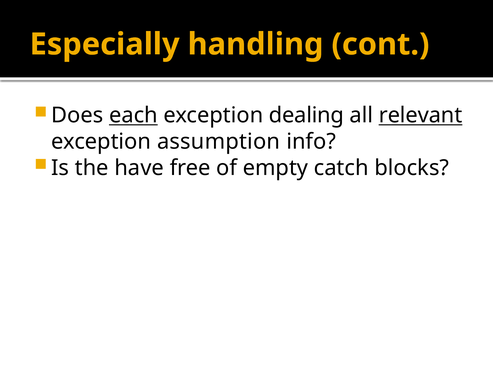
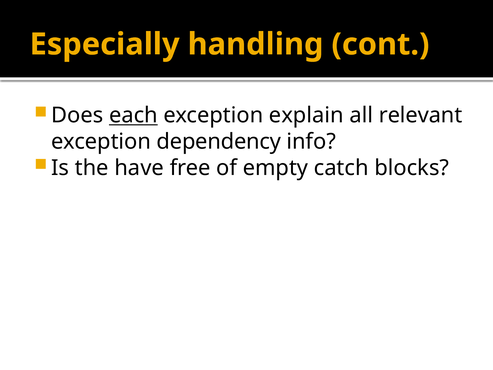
dealing: dealing -> explain
relevant underline: present -> none
assumption: assumption -> dependency
